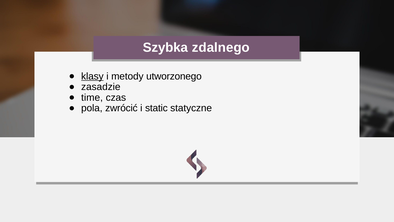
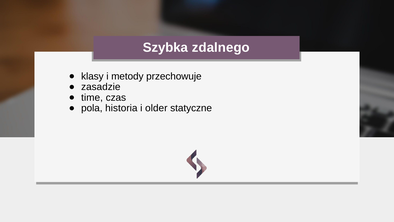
klasy underline: present -> none
utworzonego: utworzonego -> przechowuje
zwrócić: zwrócić -> historia
static: static -> older
